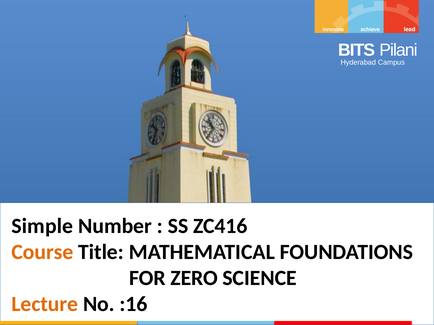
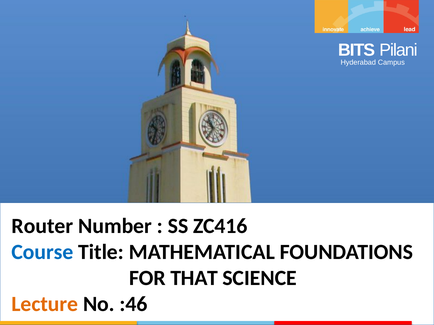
Simple: Simple -> Router
Course colour: orange -> blue
ZERO: ZERO -> THAT
:16: :16 -> :46
